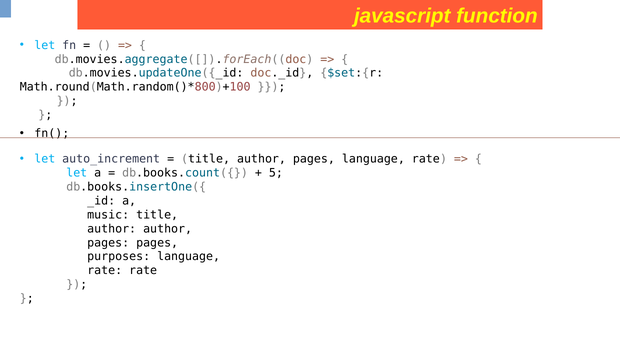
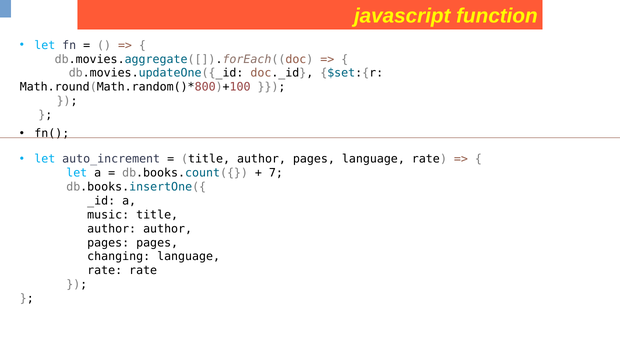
5: 5 -> 7
purposes: purposes -> changing
